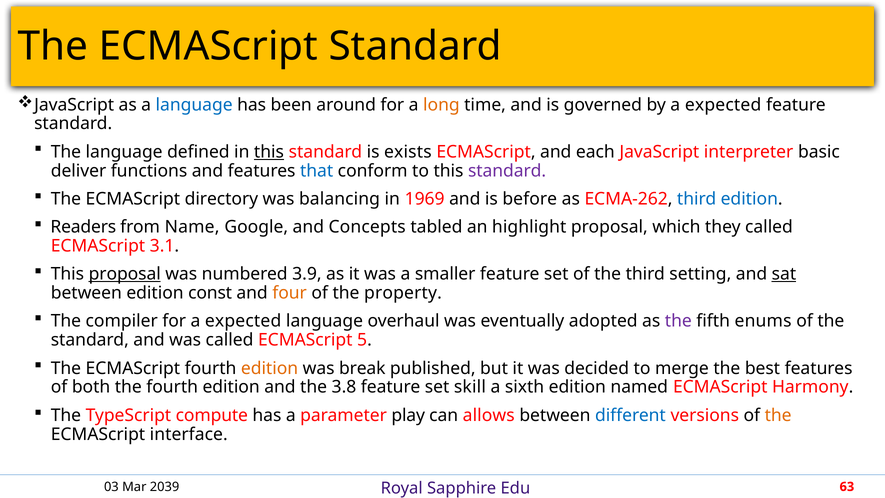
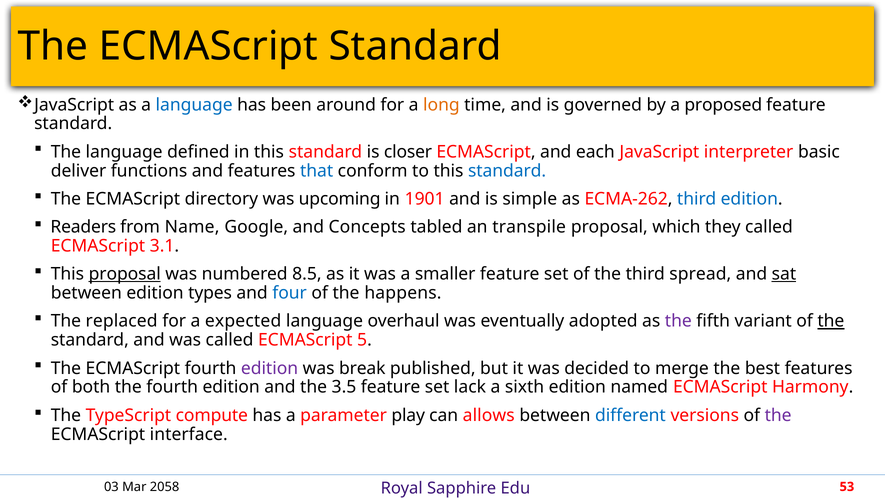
by a expected: expected -> proposed
this at (269, 152) underline: present -> none
exists: exists -> closer
standard at (507, 171) colour: purple -> blue
balancing: balancing -> upcoming
1969: 1969 -> 1901
before: before -> simple
highlight: highlight -> transpile
3.9: 3.9 -> 8.5
setting: setting -> spread
const: const -> types
four colour: orange -> blue
property: property -> happens
compiler: compiler -> replaced
enums: enums -> variant
the at (831, 321) underline: none -> present
edition at (270, 368) colour: orange -> purple
3.8: 3.8 -> 3.5
skill: skill -> lack
the at (778, 415) colour: orange -> purple
2039: 2039 -> 2058
63: 63 -> 53
